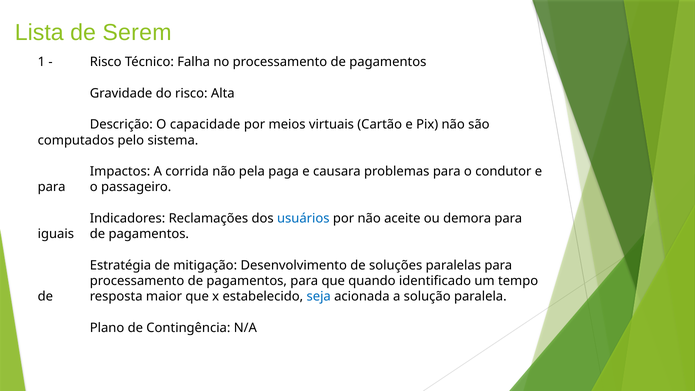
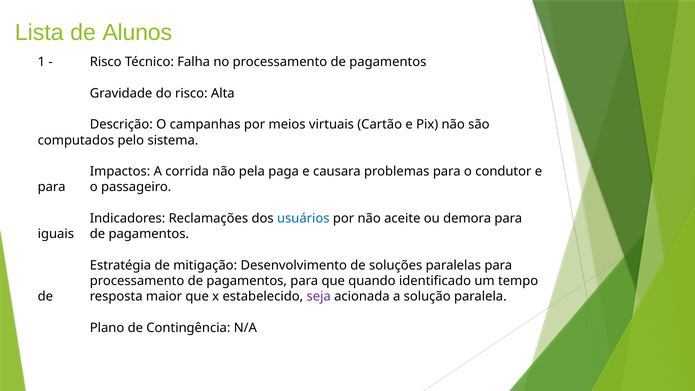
Serem: Serem -> Alunos
capacidade: capacidade -> campanhas
seja colour: blue -> purple
